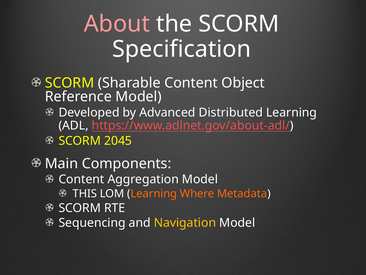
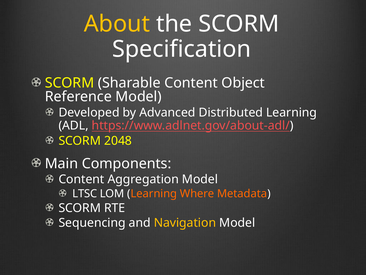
About colour: pink -> yellow
2045: 2045 -> 2048
THIS: THIS -> LTSC
